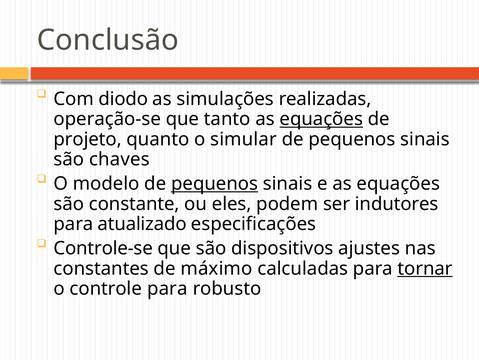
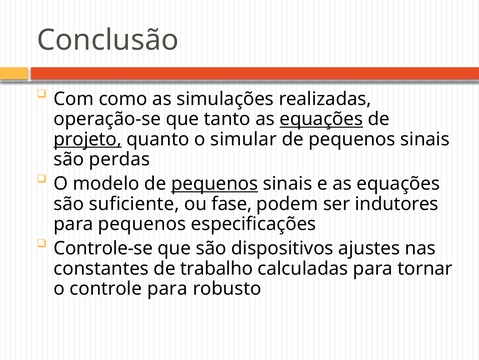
diodo: diodo -> como
projeto underline: none -> present
chaves: chaves -> perdas
constante: constante -> suficiente
eles: eles -> fase
para atualizado: atualizado -> pequenos
máximo: máximo -> trabalho
tornar underline: present -> none
